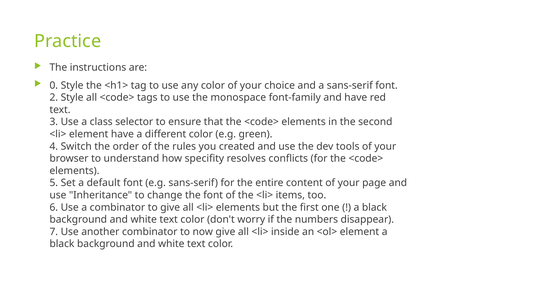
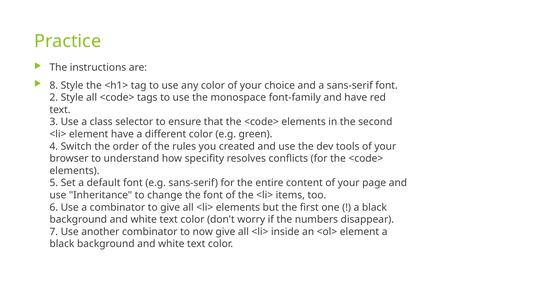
0: 0 -> 8
